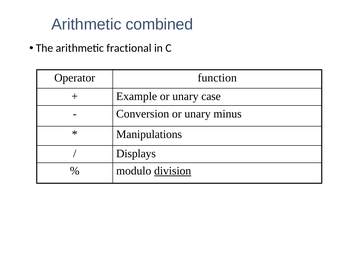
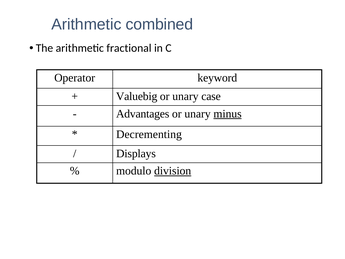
function: function -> keyword
Example: Example -> Valuebig
Conversion: Conversion -> Advantages
minus underline: none -> present
Manipulations: Manipulations -> Decrementing
